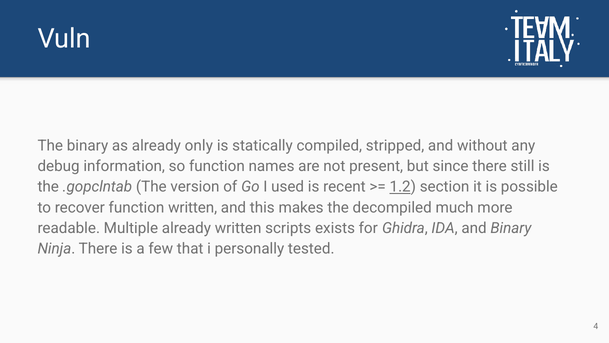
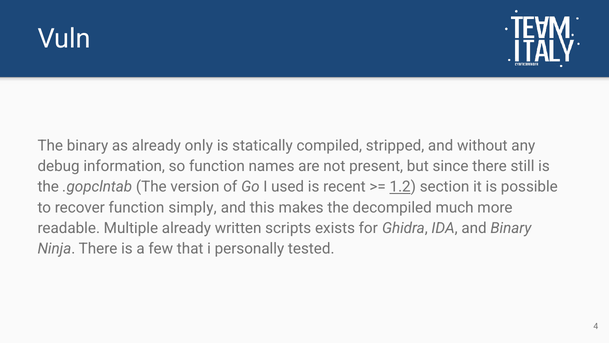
function written: written -> simply
